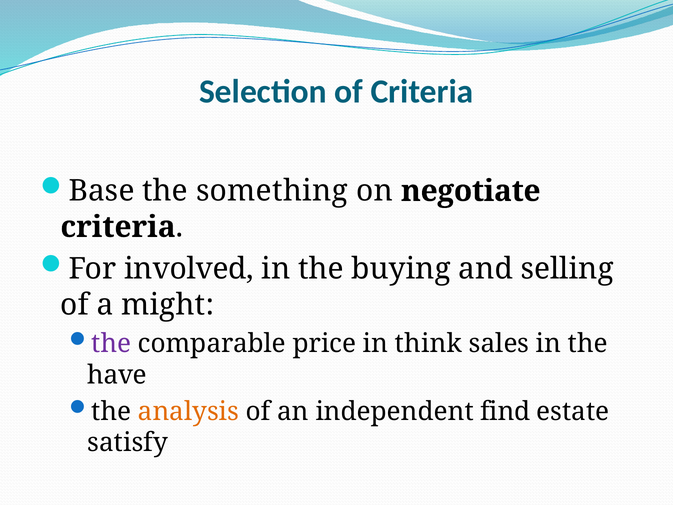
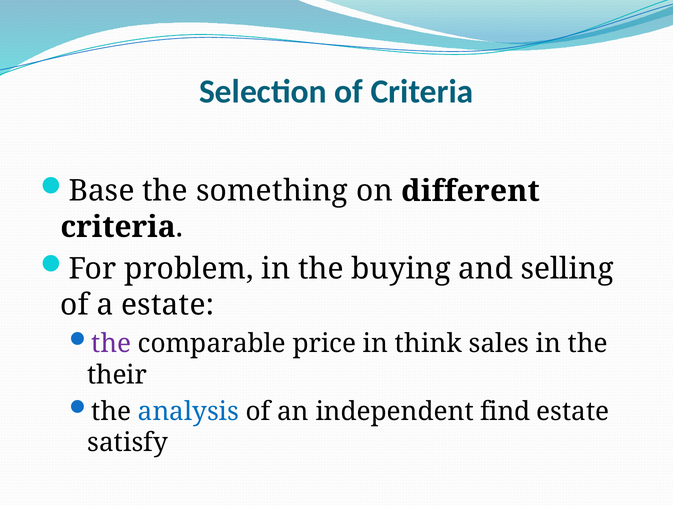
negotiate: negotiate -> different
involved: involved -> problem
a might: might -> estate
have: have -> their
analysis colour: orange -> blue
